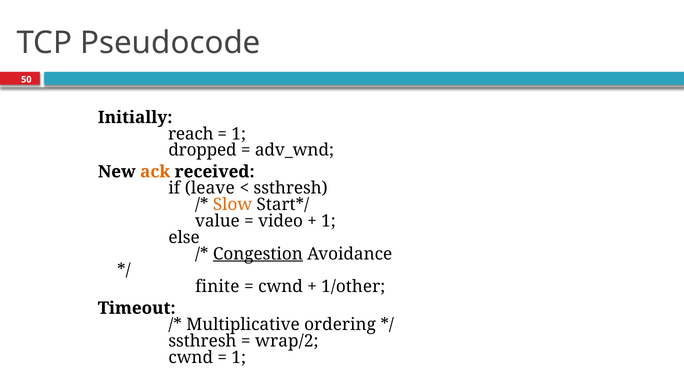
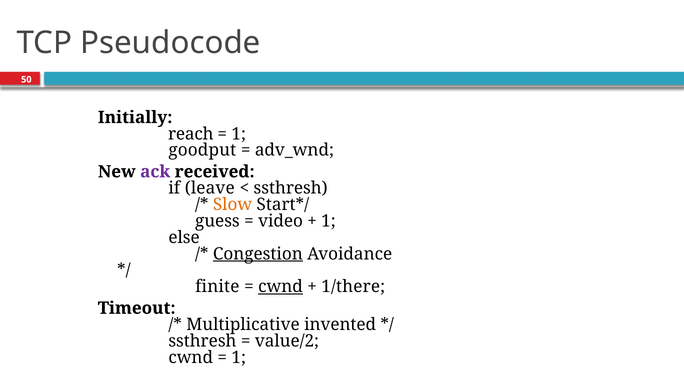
dropped: dropped -> goodput
ack colour: orange -> purple
value: value -> guess
cwnd at (281, 287) underline: none -> present
1/other: 1/other -> 1/there
ordering: ordering -> invented
wrap/2: wrap/2 -> value/2
